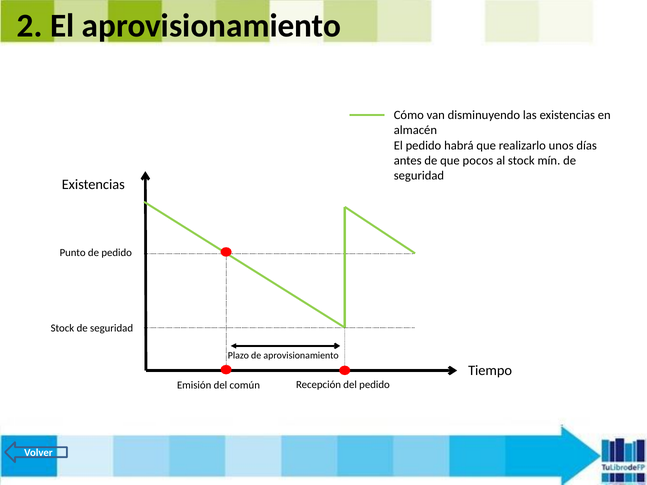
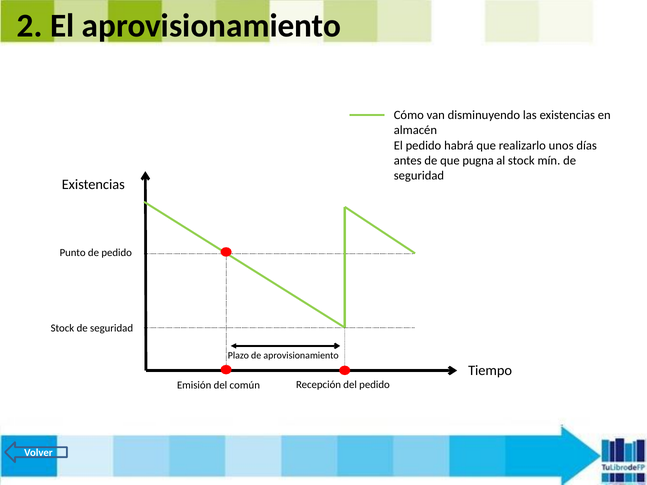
pocos: pocos -> pugna
